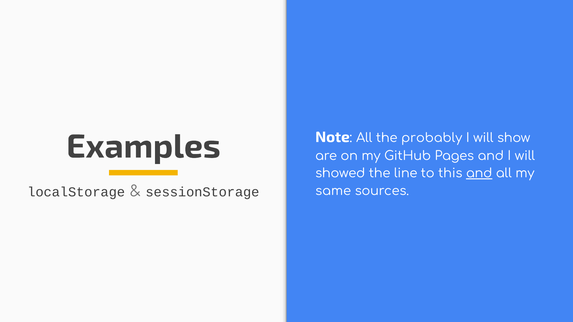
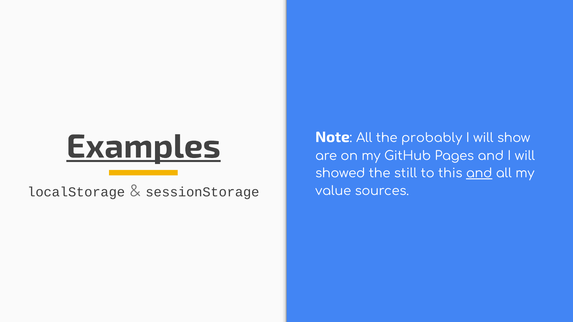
Examples underline: none -> present
line: line -> still
same: same -> value
